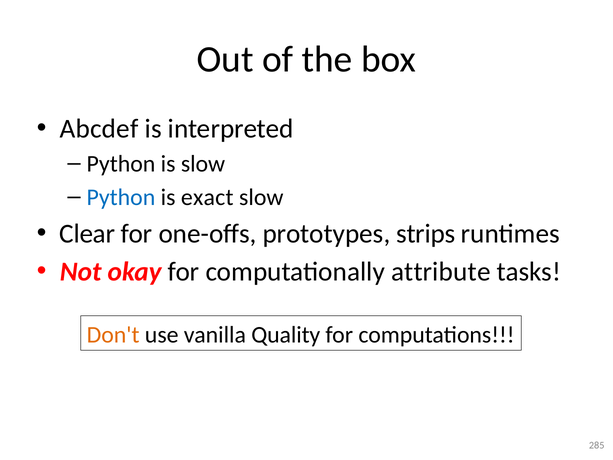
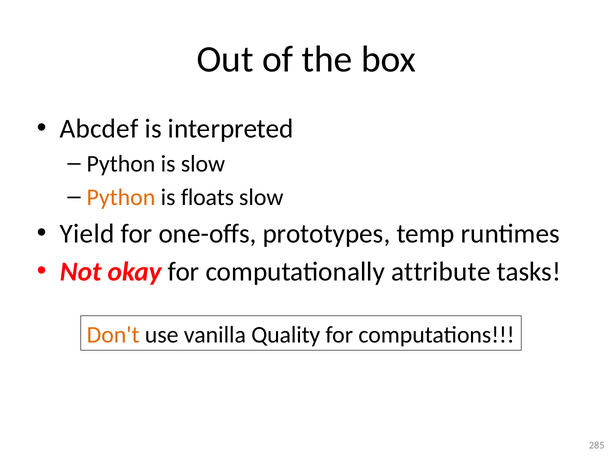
Python at (121, 197) colour: blue -> orange
exact: exact -> floats
Clear: Clear -> Yield
strips: strips -> temp
